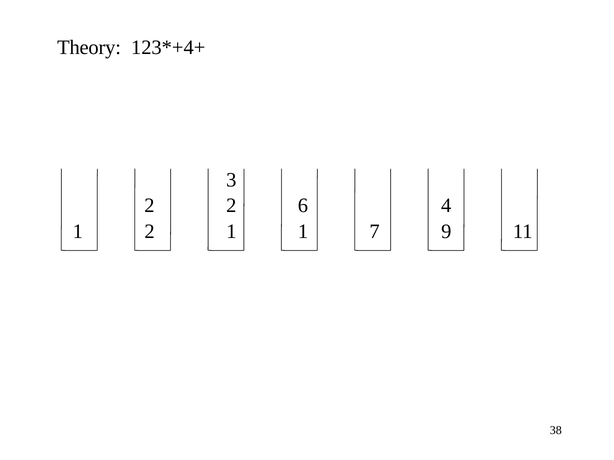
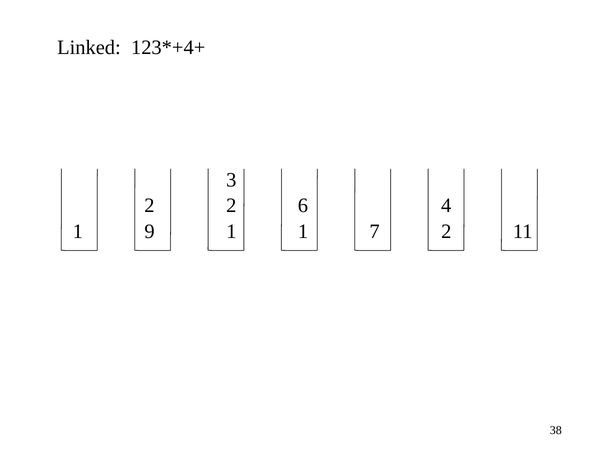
Theory: Theory -> Linked
2 at (150, 232): 2 -> 9
7 9: 9 -> 2
